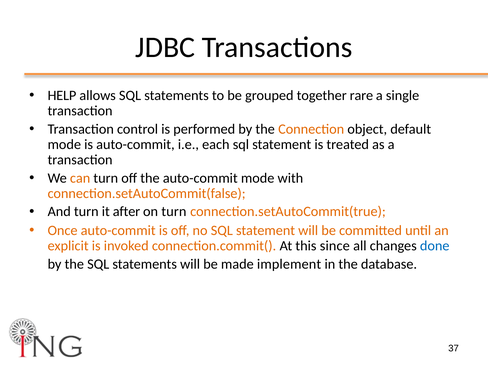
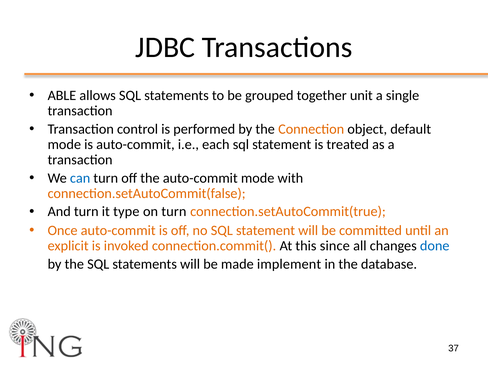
HELP: HELP -> ABLE
rare: rare -> unit
can colour: orange -> blue
after: after -> type
